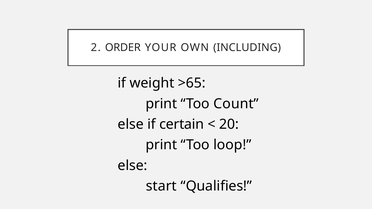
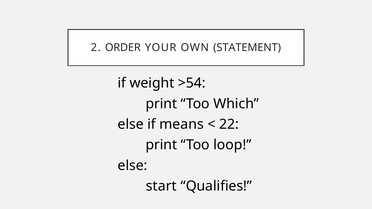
INCLUDING: INCLUDING -> STATEMENT
>65: >65 -> >54
Count: Count -> Which
certain: certain -> means
20: 20 -> 22
